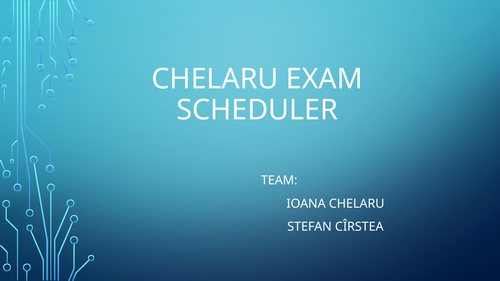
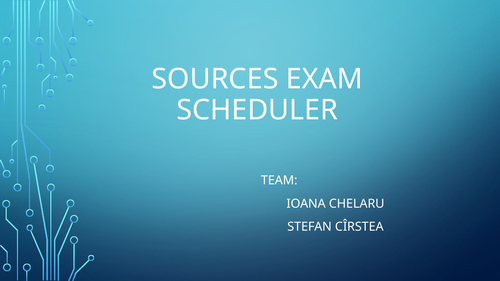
CHELARU at (215, 79): CHELARU -> SOURCES
